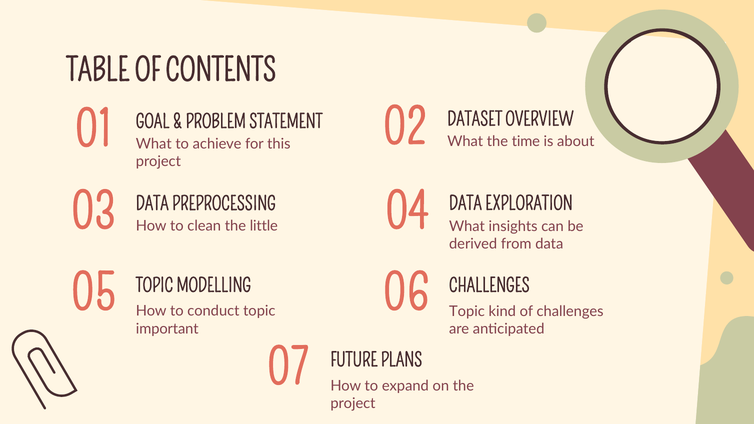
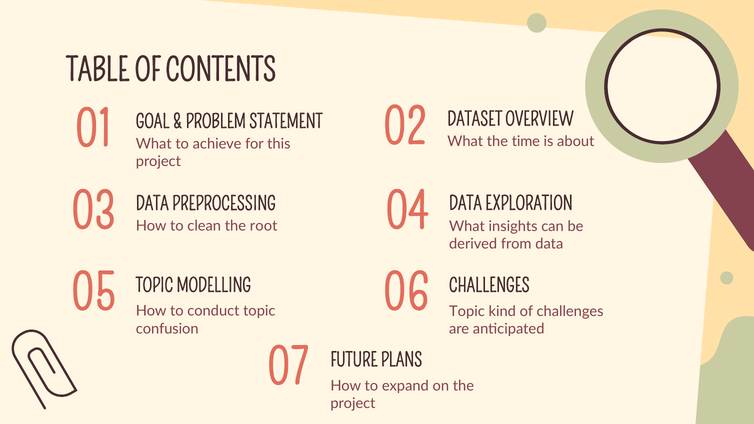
little: little -> root
important: important -> confusion
